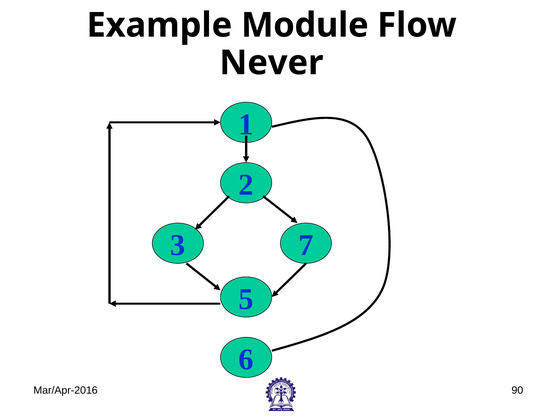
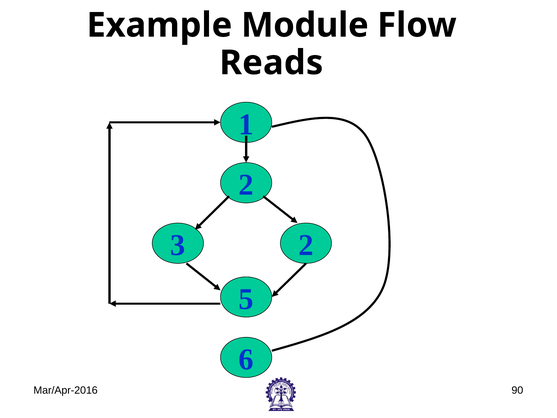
Never: Never -> Reads
3 7: 7 -> 2
